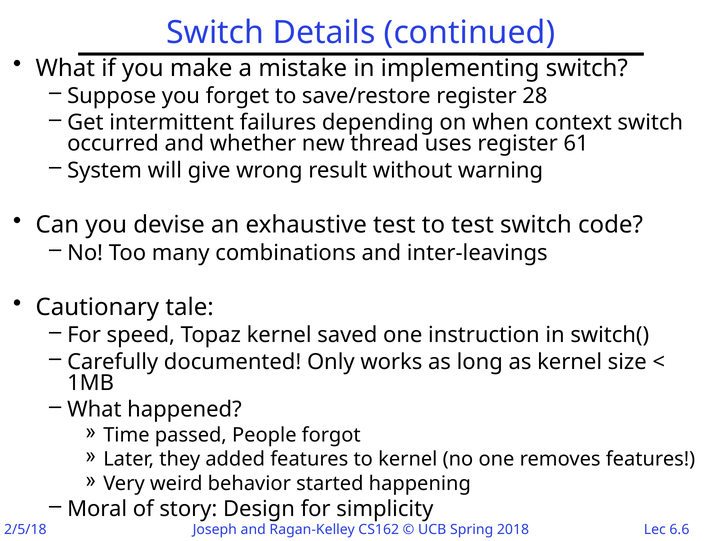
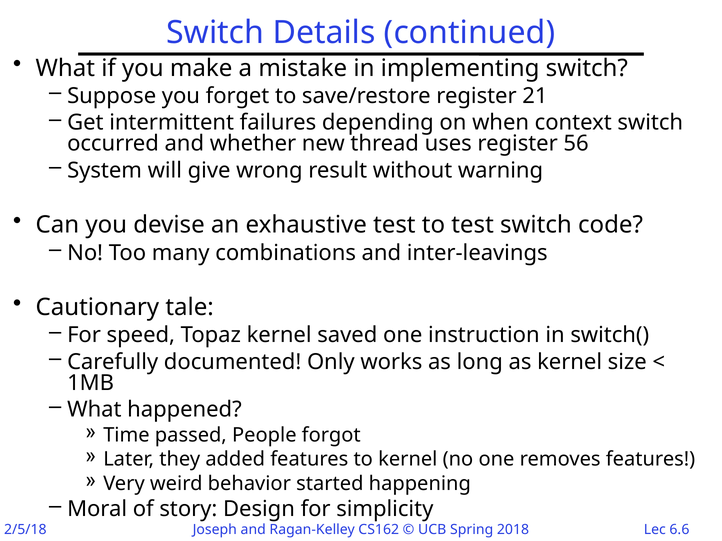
28: 28 -> 21
61: 61 -> 56
